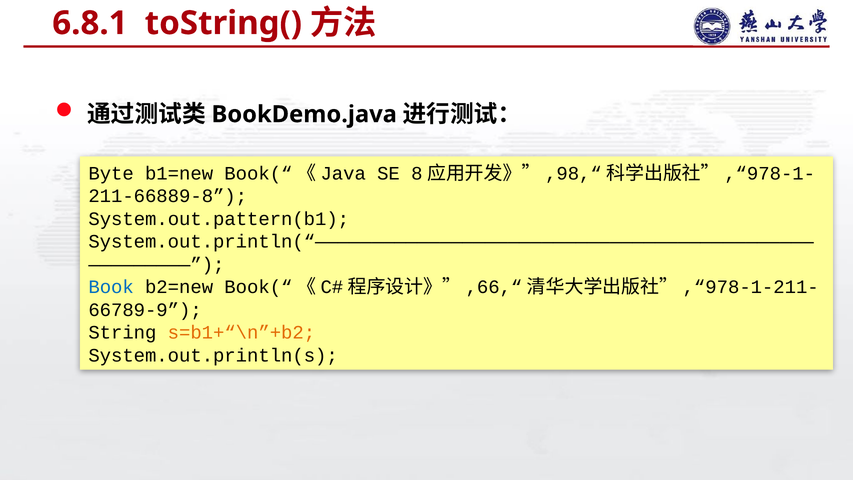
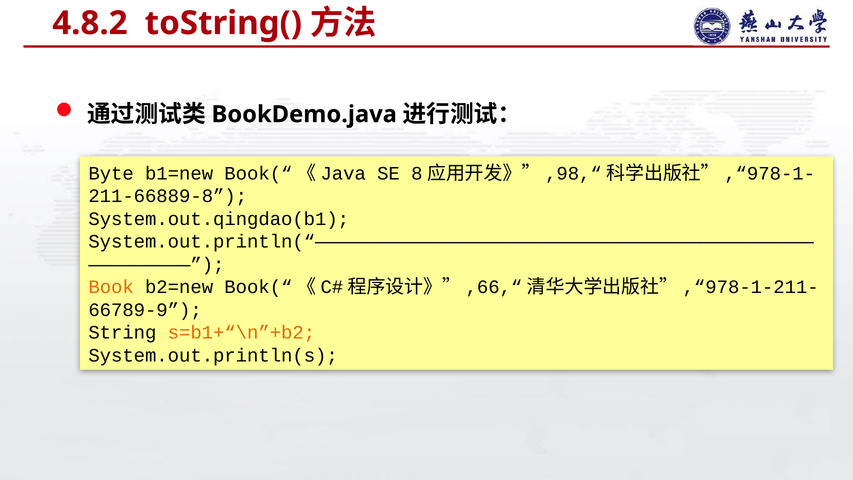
6.8.1: 6.8.1 -> 4.8.2
System.out.pattern(b1: System.out.pattern(b1 -> System.out.qingdao(b1
Book colour: blue -> orange
